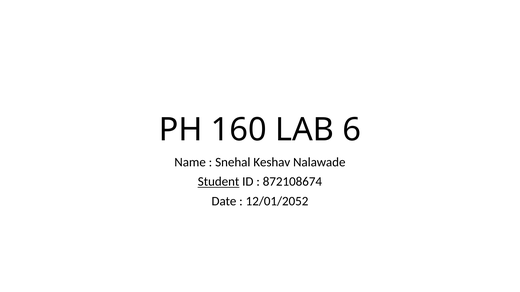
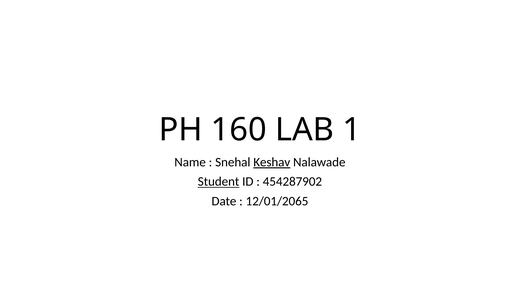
6: 6 -> 1
Keshav underline: none -> present
872108674: 872108674 -> 454287902
12/01/2052: 12/01/2052 -> 12/01/2065
